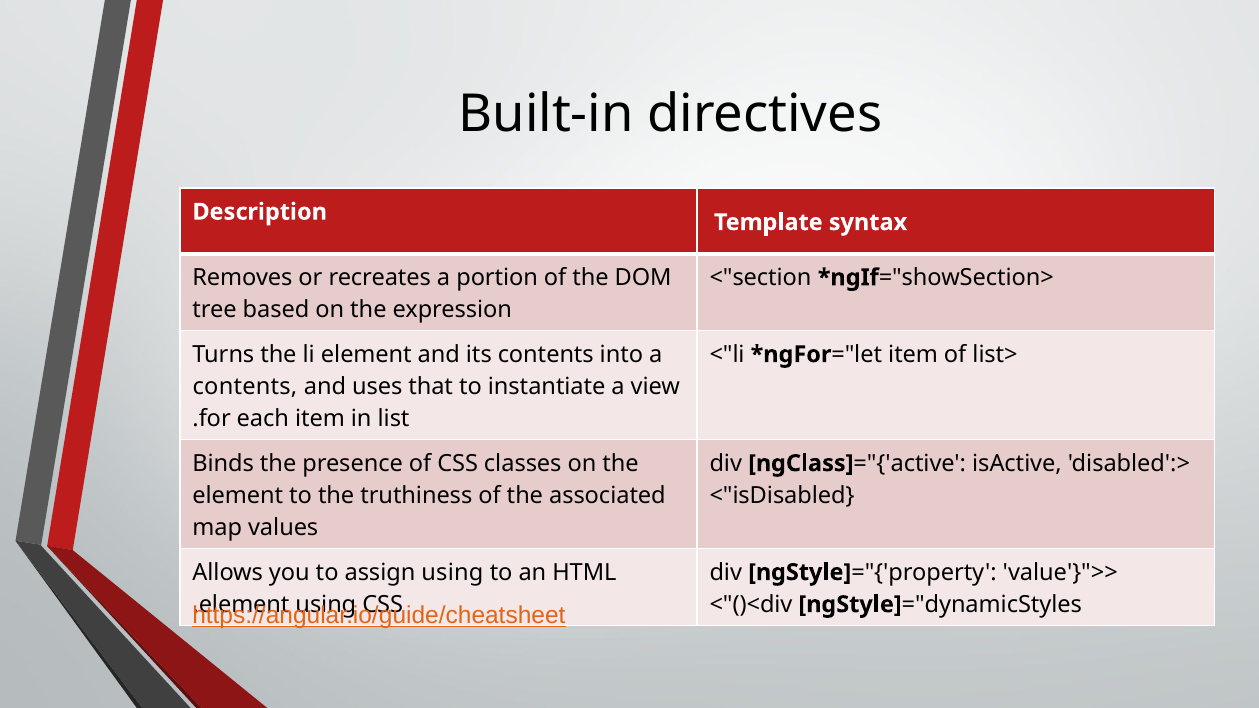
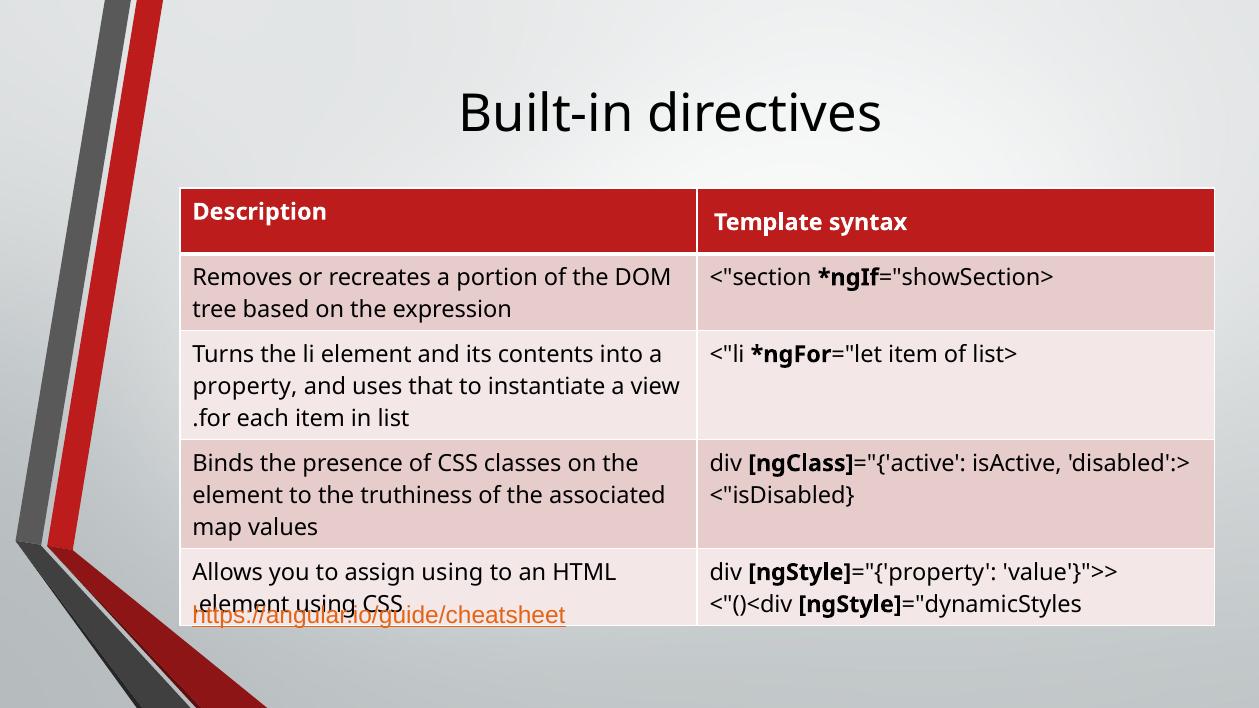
contents at (245, 387): contents -> property
